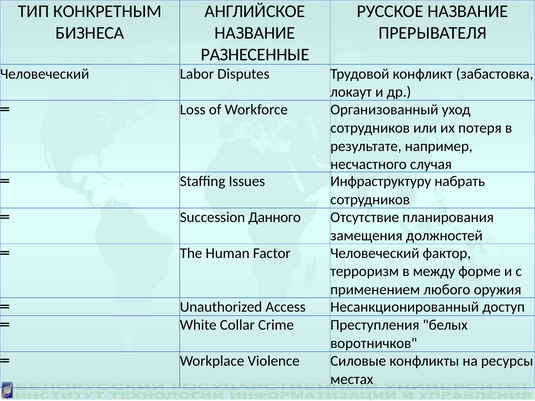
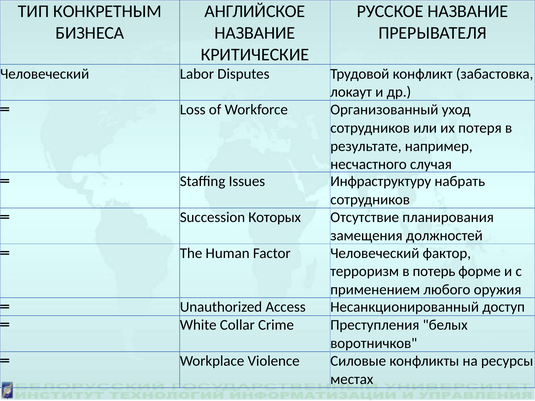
РАЗНЕСЕННЫЕ: РАЗНЕСЕННЫЕ -> КРИТИЧЕСКИЕ
Данного: Данного -> Которых
между: между -> потерь
